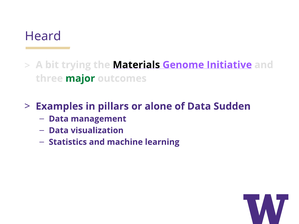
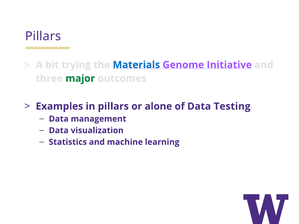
Heard at (43, 36): Heard -> Pillars
Materials colour: black -> blue
Sudden: Sudden -> Testing
